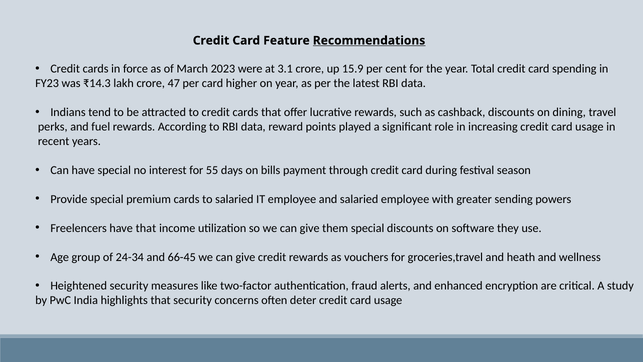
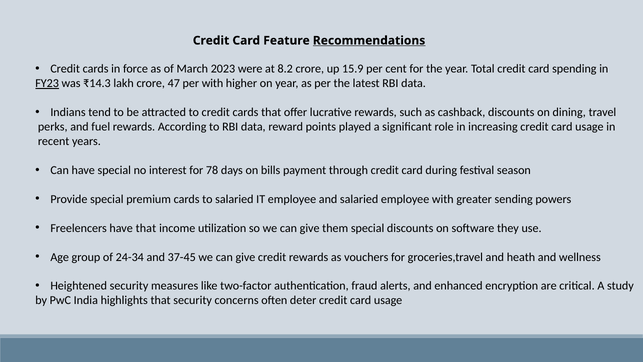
3.1: 3.1 -> 8.2
FY23 underline: none -> present
per card: card -> with
55: 55 -> 78
66-45: 66-45 -> 37-45
